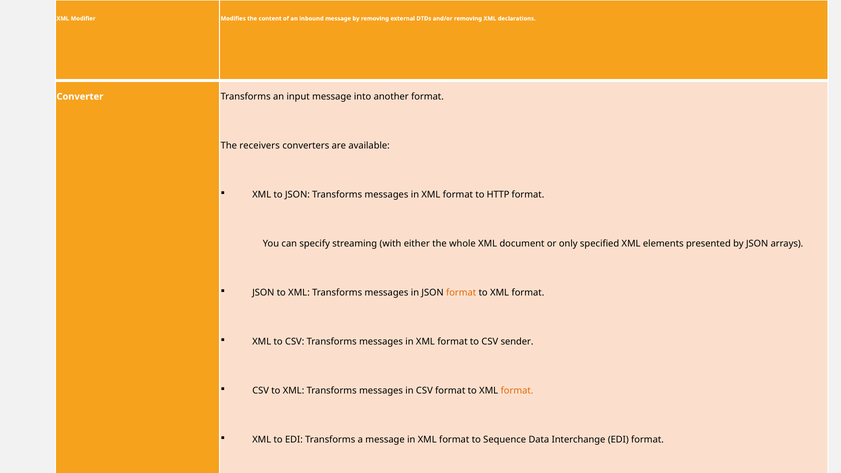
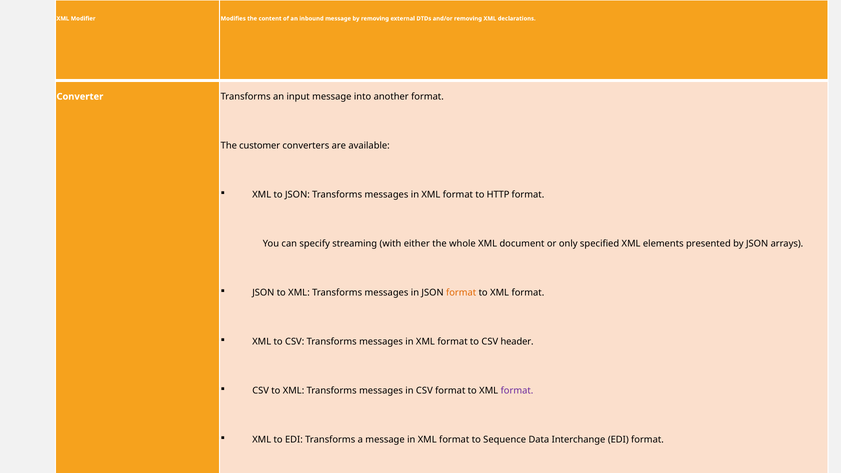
receivers: receivers -> customer
sender: sender -> header
format at (517, 391) colour: orange -> purple
